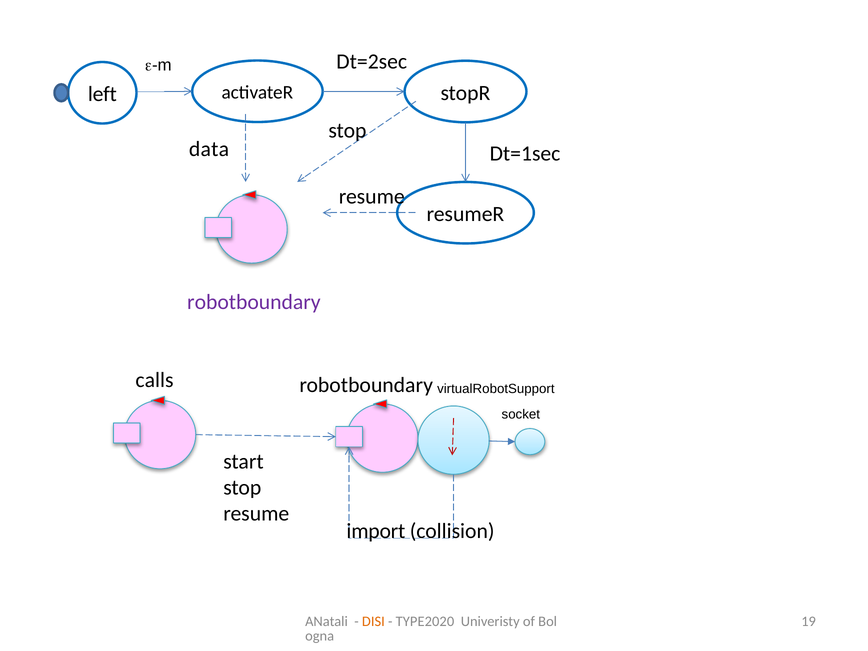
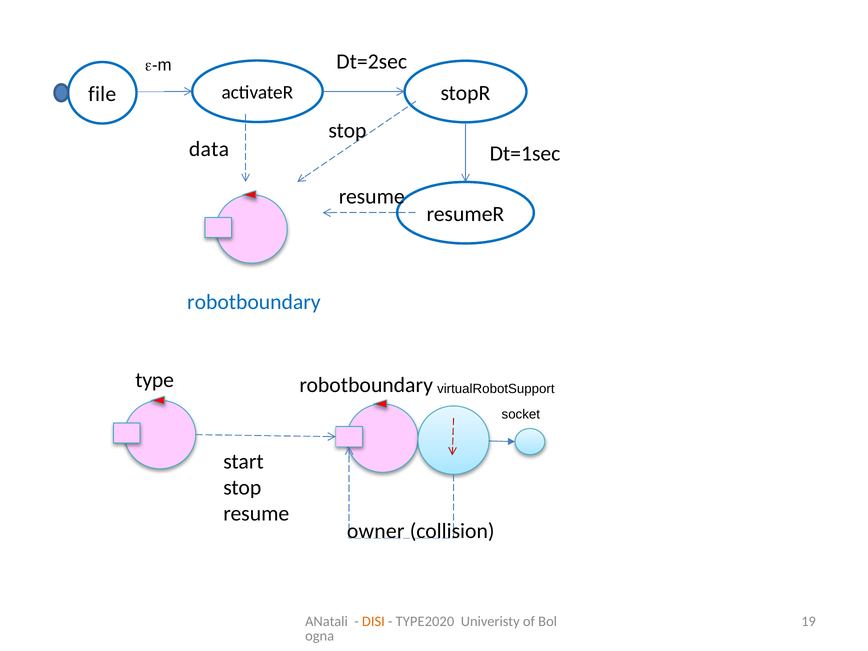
left: left -> file
robotboundary at (254, 302) colour: purple -> blue
calls: calls -> type
import: import -> owner
